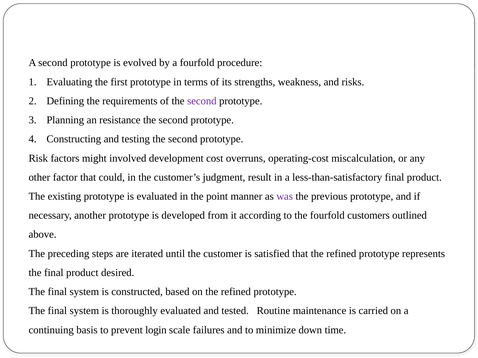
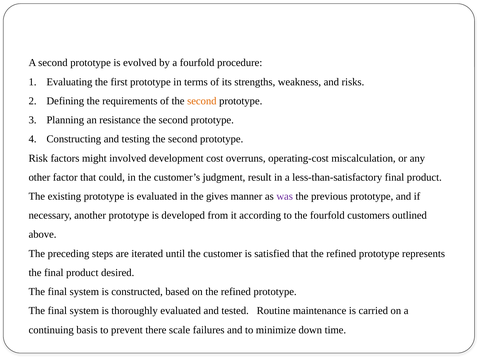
second at (202, 101) colour: purple -> orange
point: point -> gives
login: login -> there
